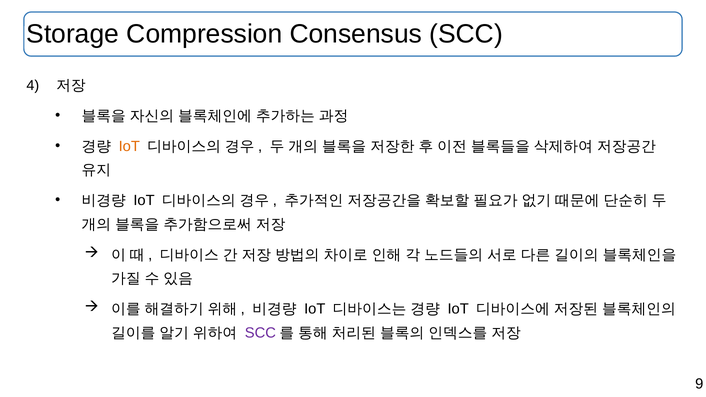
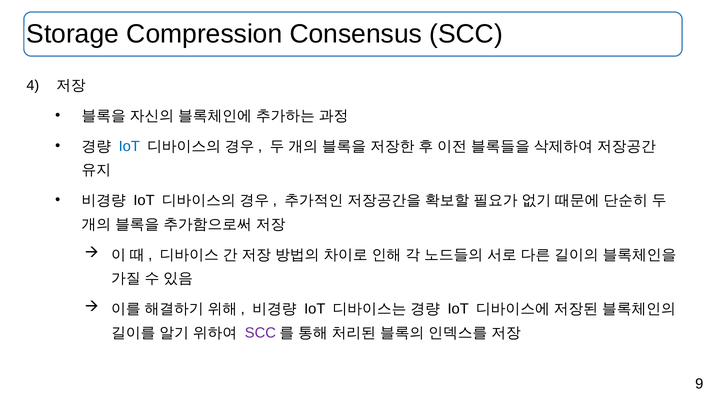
IoT at (129, 146) colour: orange -> blue
